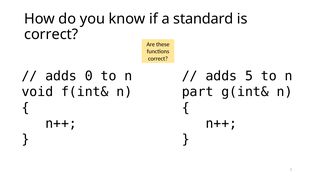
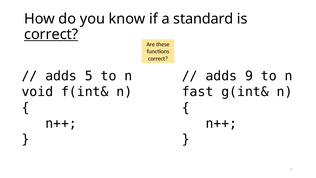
correct at (51, 34) underline: none -> present
0: 0 -> 5
5: 5 -> 9
part: part -> fast
